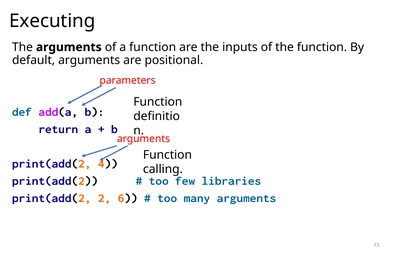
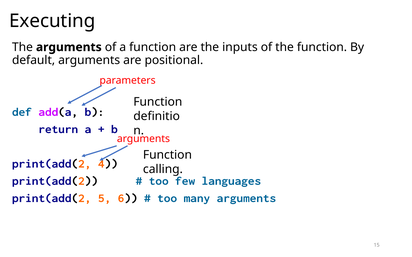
libraries: libraries -> languages
2: 2 -> 5
